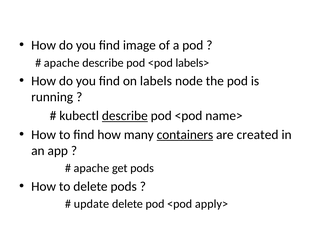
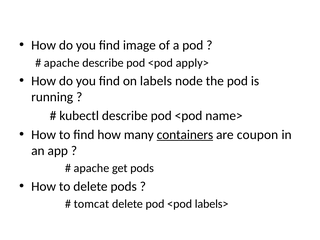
labels>: labels> -> apply>
describe at (125, 116) underline: present -> none
created: created -> coupon
update: update -> tomcat
apply>: apply> -> labels>
